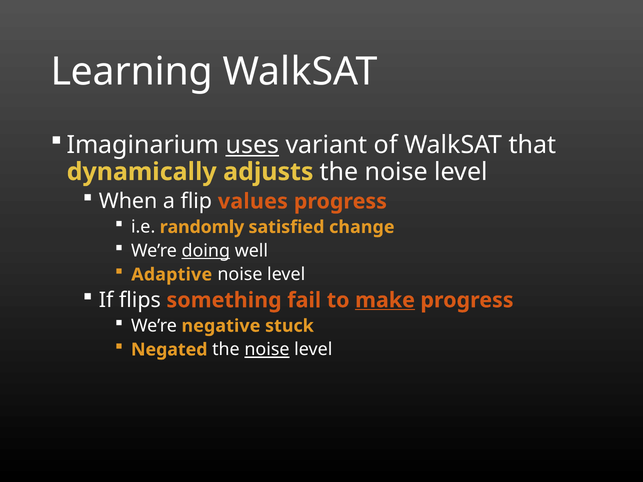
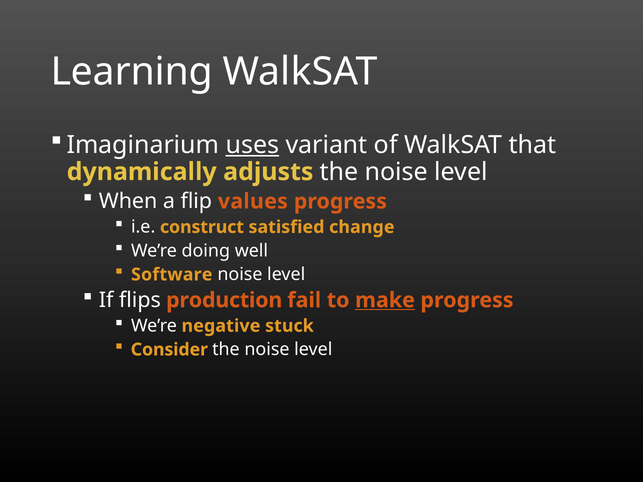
randomly: randomly -> construct
doing underline: present -> none
Adaptive: Adaptive -> Software
something: something -> production
Negated: Negated -> Consider
noise at (267, 350) underline: present -> none
